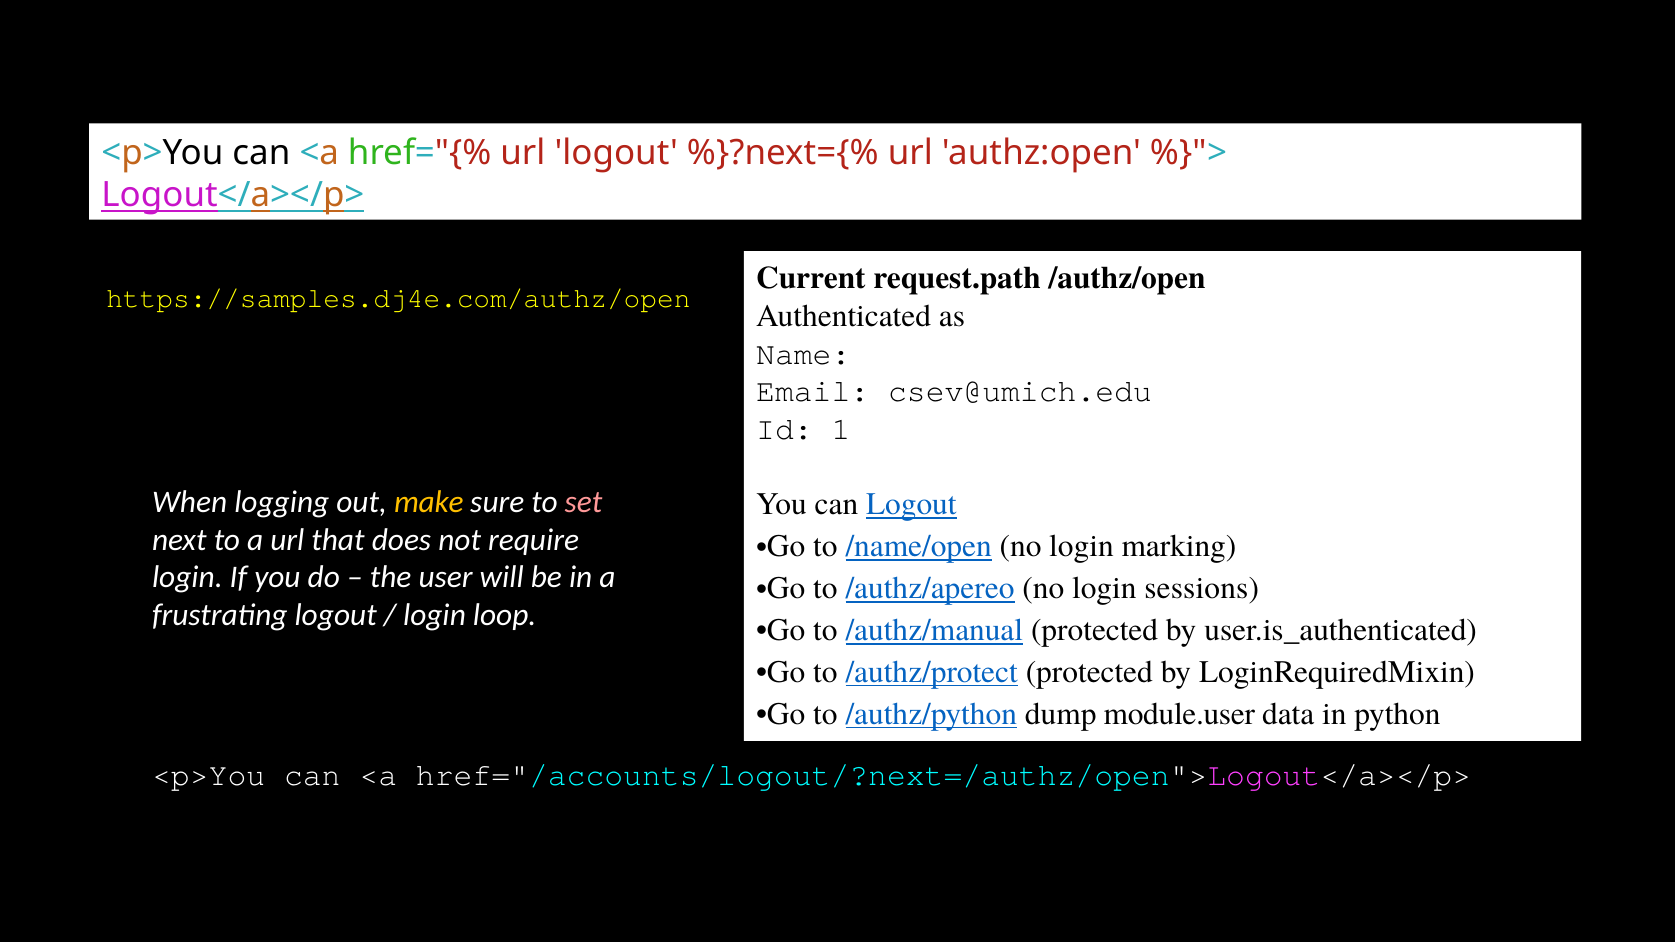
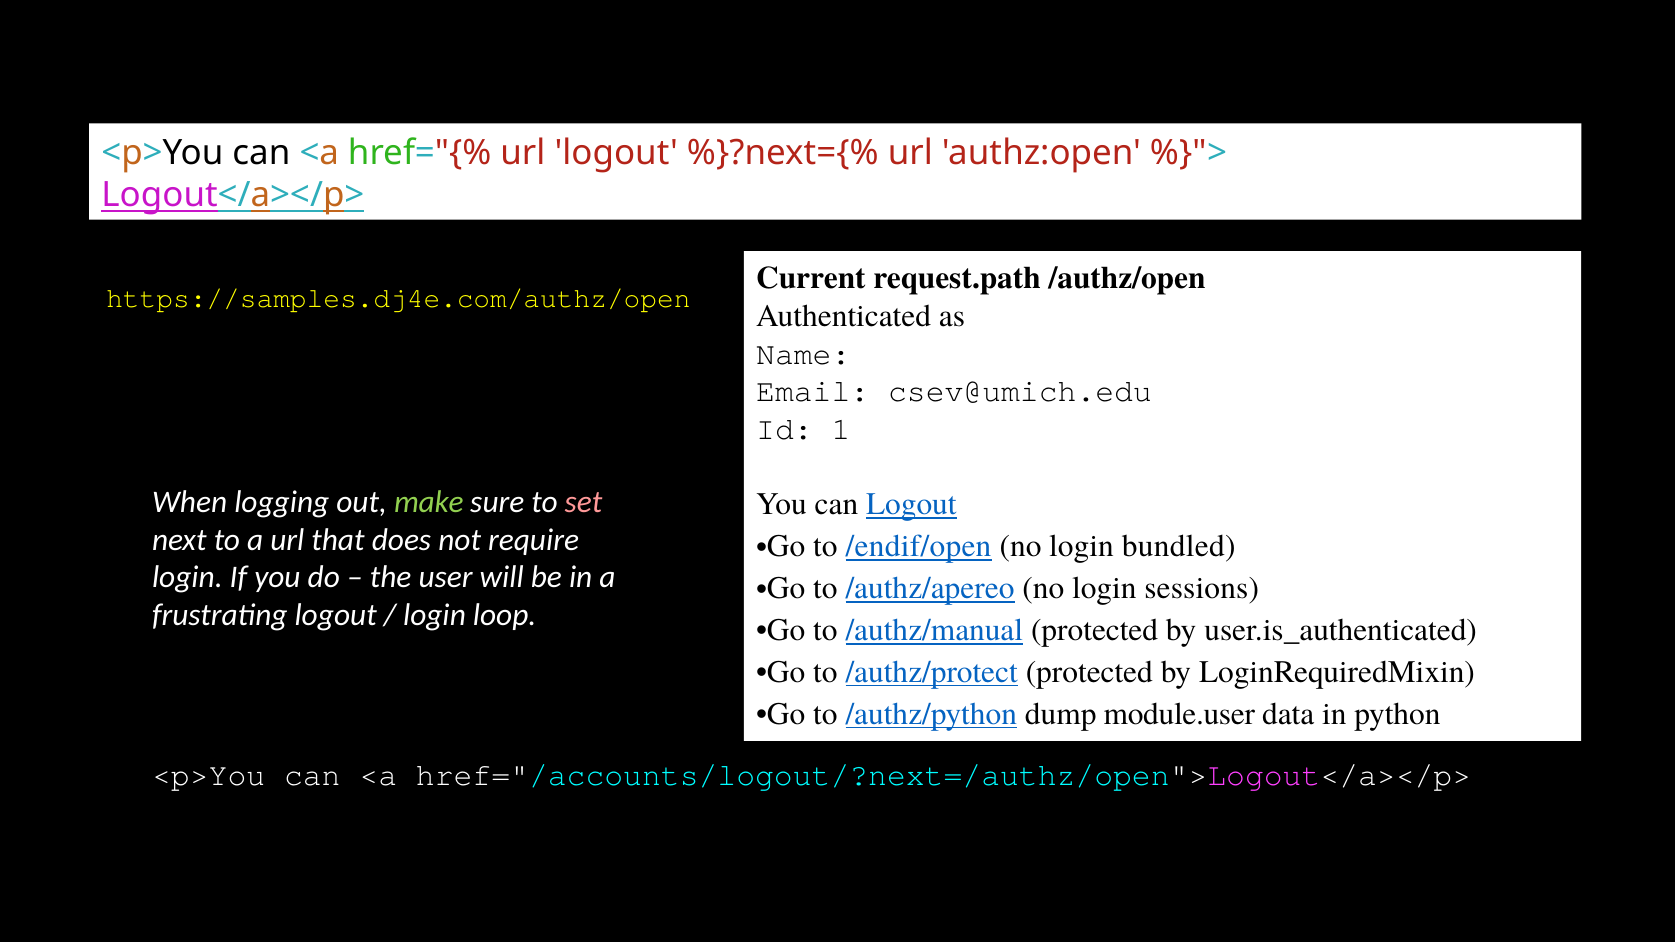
make colour: yellow -> light green
/name/open: /name/open -> /endif/open
marking: marking -> bundled
